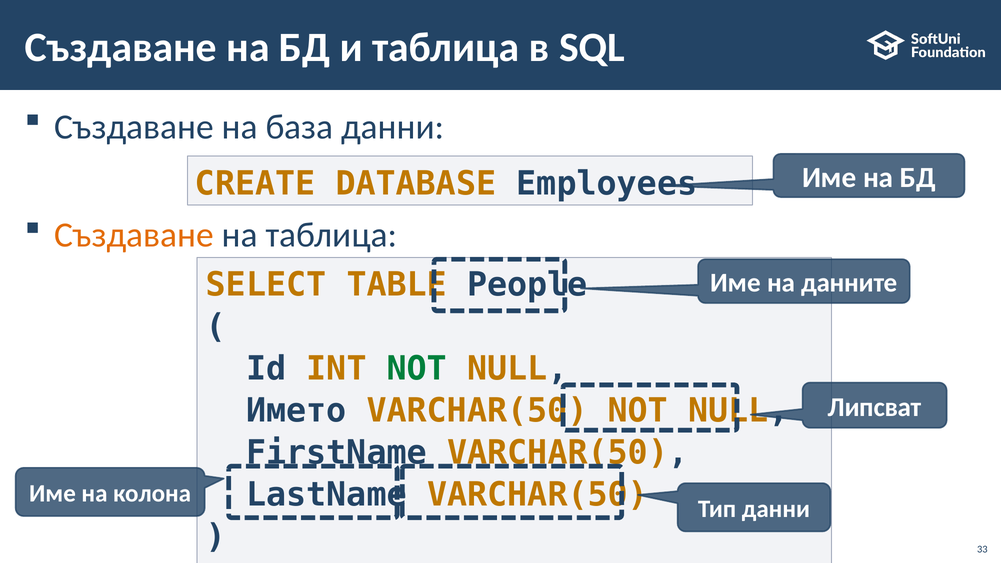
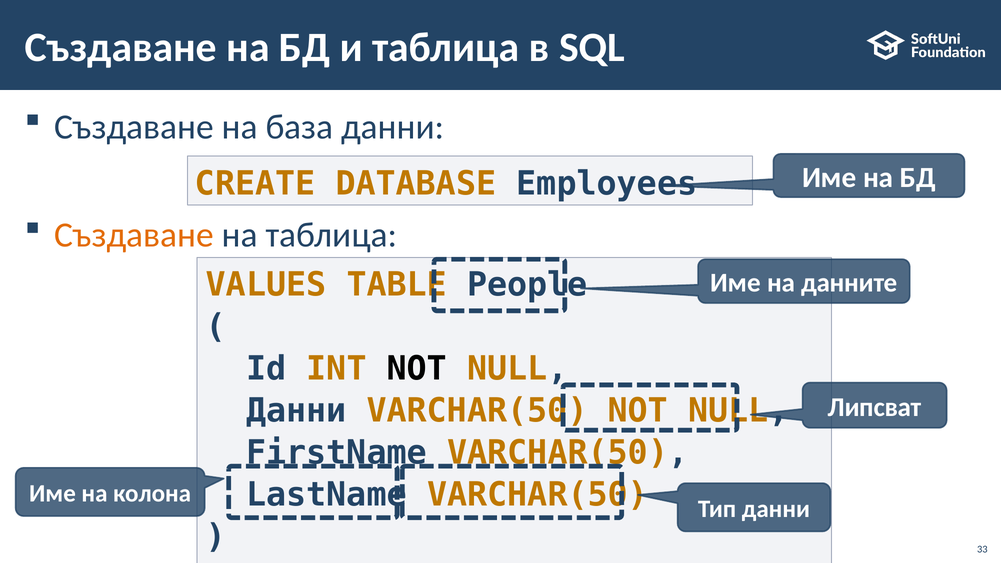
SELECT: SELECT -> VALUES
NOT at (417, 369) colour: green -> black
Името at (296, 411): Името -> Данни
